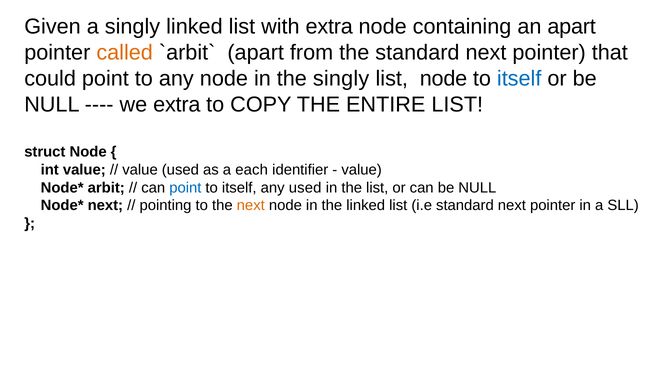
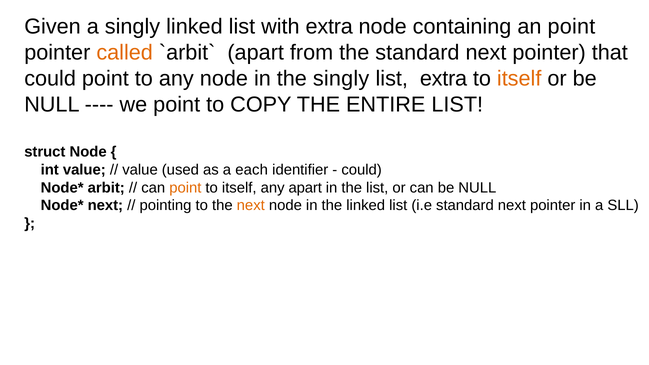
an apart: apart -> point
list node: node -> extra
itself at (519, 79) colour: blue -> orange
we extra: extra -> point
value at (362, 170): value -> could
point at (185, 188) colour: blue -> orange
any used: used -> apart
